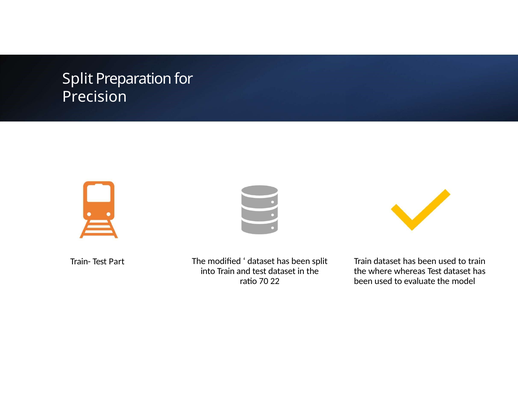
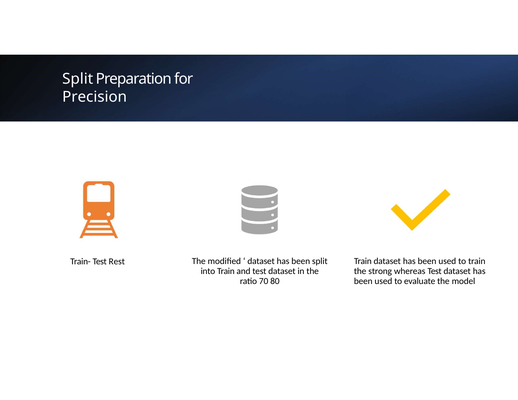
Part: Part -> Rest
where: where -> strong
22: 22 -> 80
